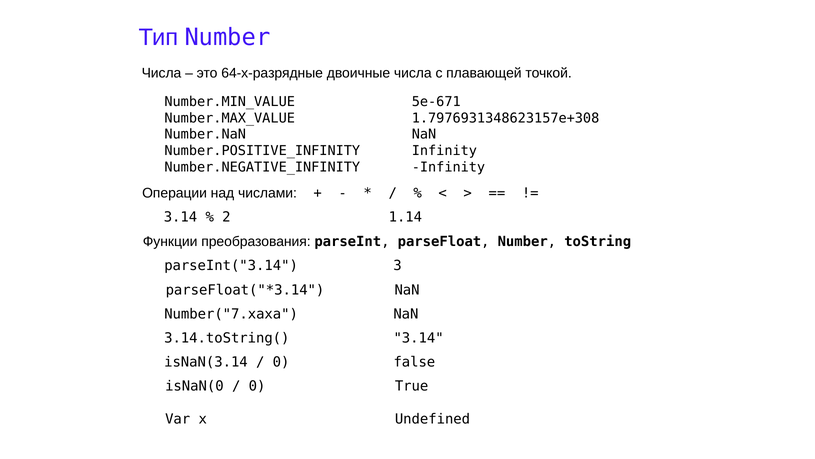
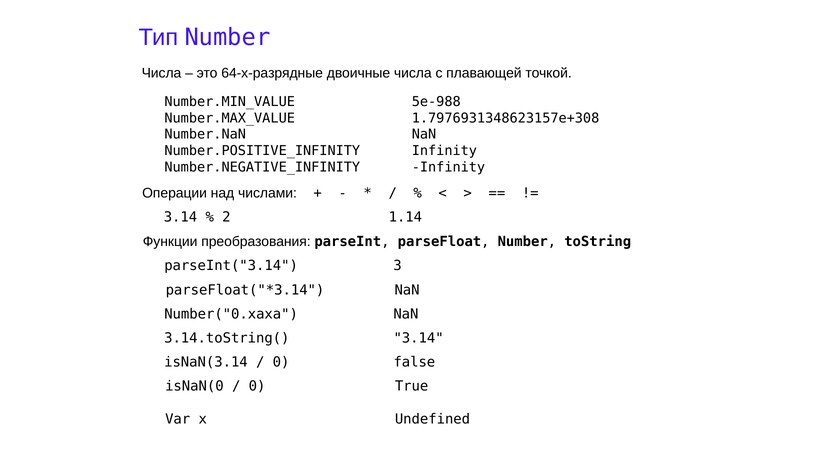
5e-671: 5e-671 -> 5e-988
Number("7.xaxa: Number("7.xaxa -> Number("0.xaxa
